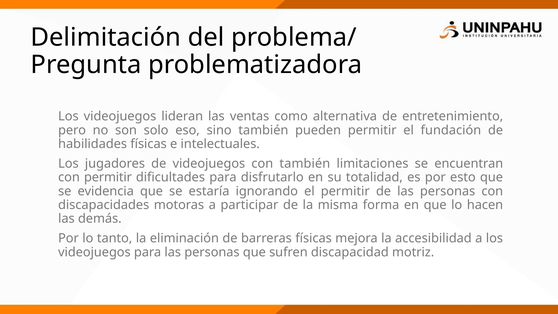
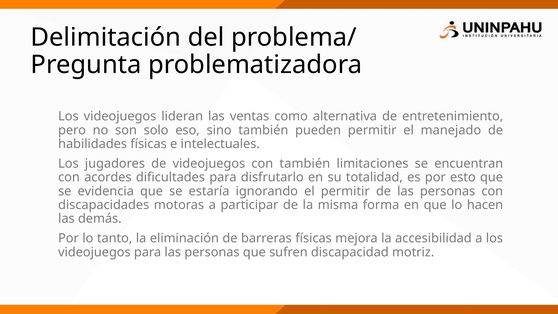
fundación: fundación -> manejado
con permitir: permitir -> acordes
